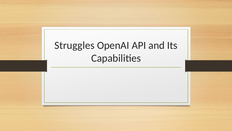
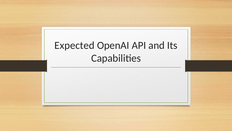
Struggles: Struggles -> Expected
